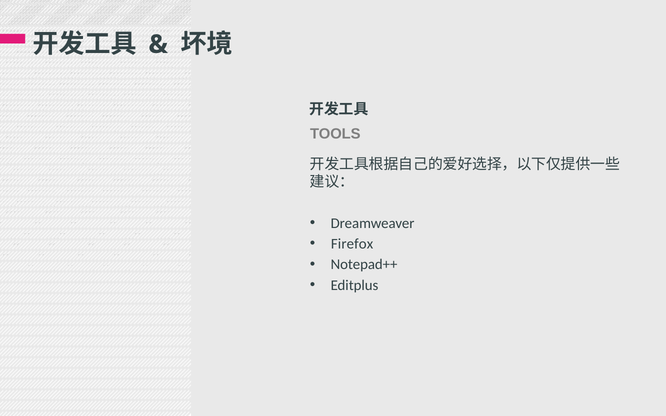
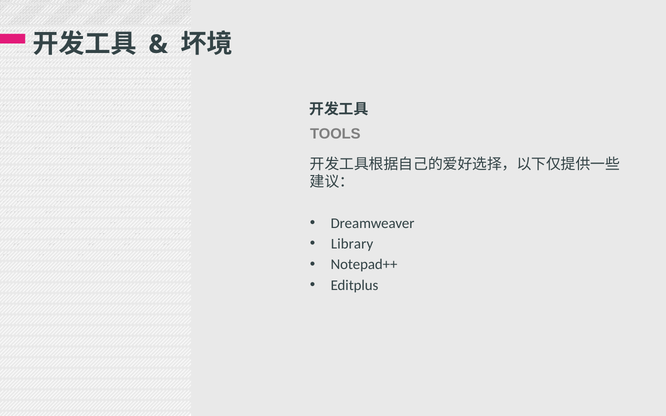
Firefox: Firefox -> Library
